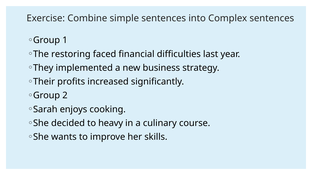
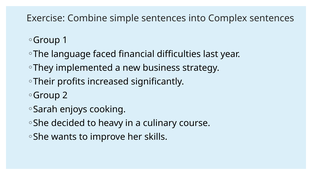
restoring: restoring -> language
